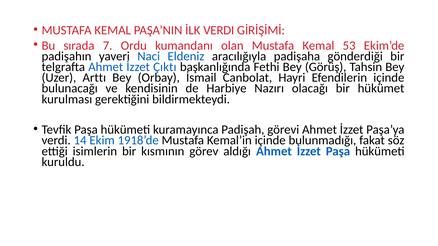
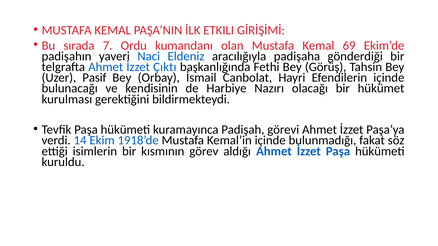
İLK VERDI: VERDI -> ETKILI
53: 53 -> 69
Arttı: Arttı -> Pasif
